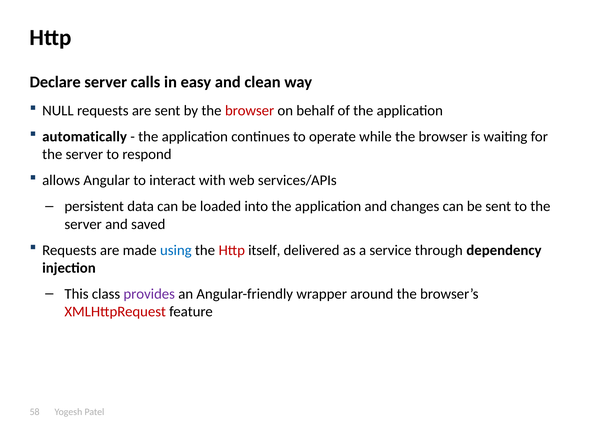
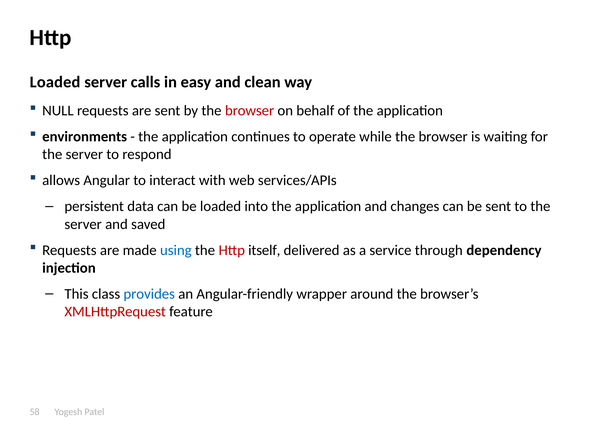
Declare at (55, 82): Declare -> Loaded
automatically: automatically -> environments
provides colour: purple -> blue
